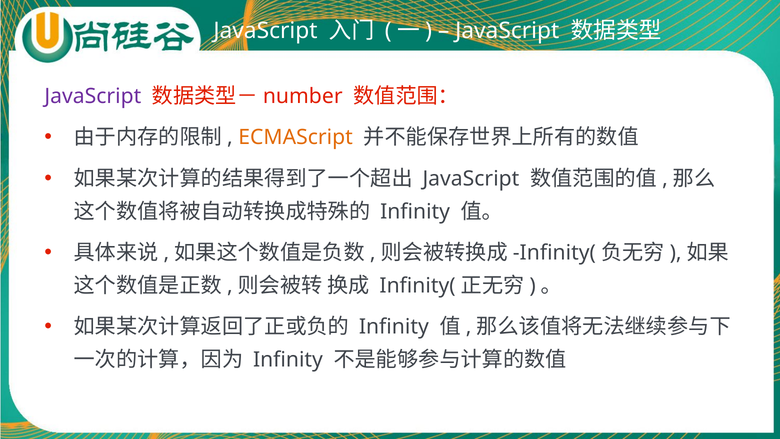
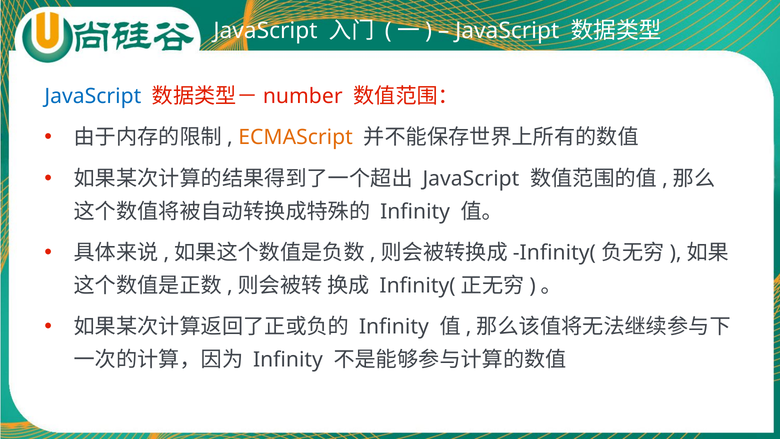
JavaScript at (93, 96) colour: purple -> blue
